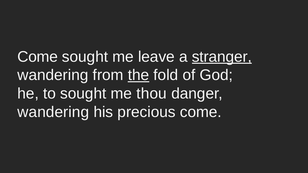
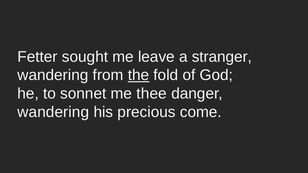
Come at (38, 57): Come -> Fetter
stranger underline: present -> none
to sought: sought -> sonnet
thou: thou -> thee
